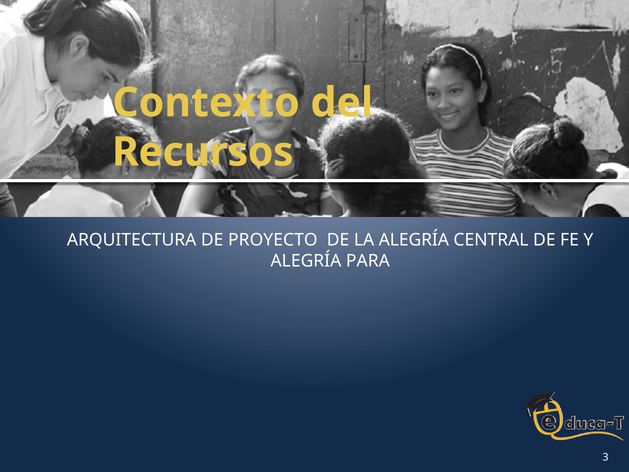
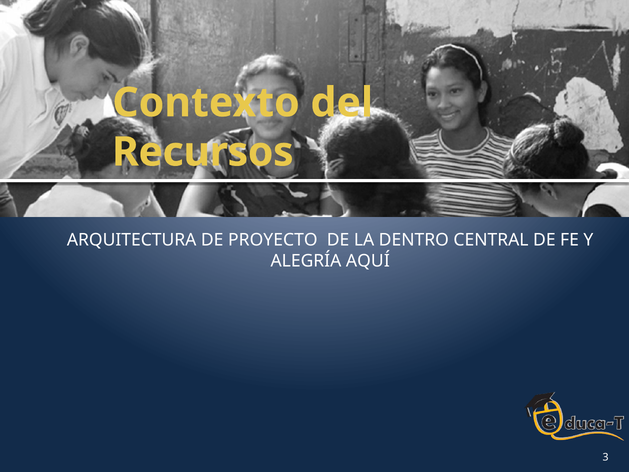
LA ALEGRÍA: ALEGRÍA -> DENTRO
PARA: PARA -> AQUÍ
